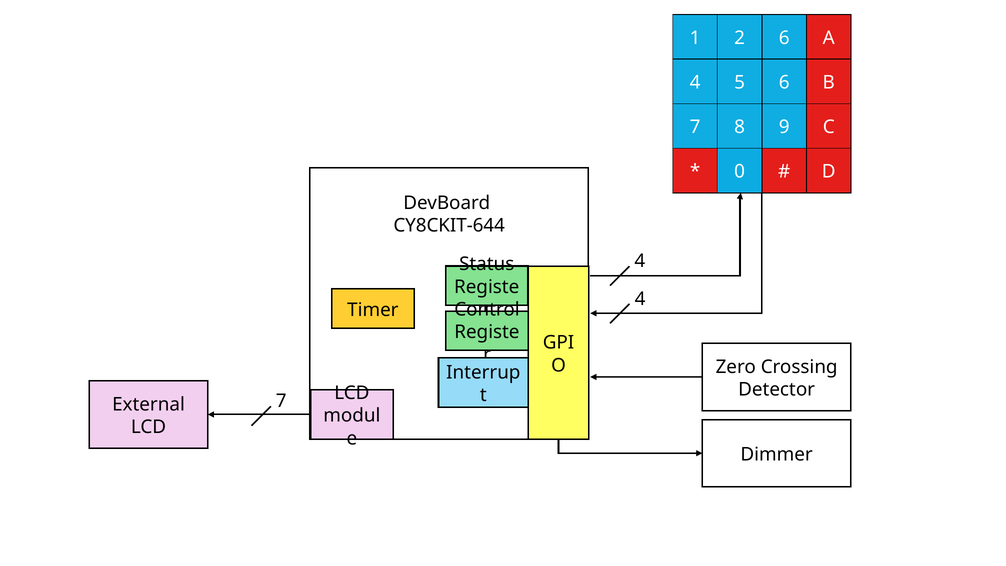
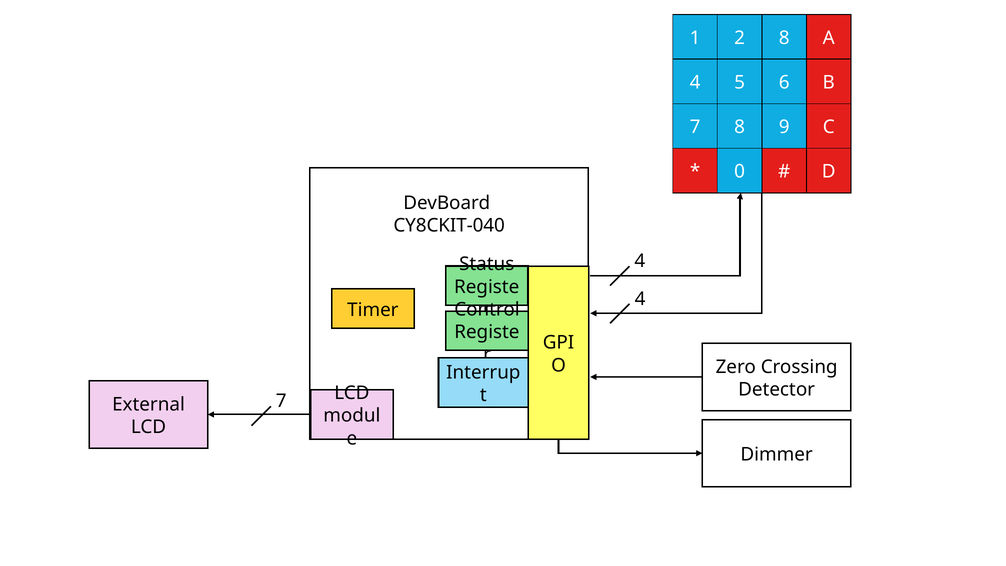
2 6: 6 -> 8
CY8CKIT-644: CY8CKIT-644 -> CY8CKIT-040
